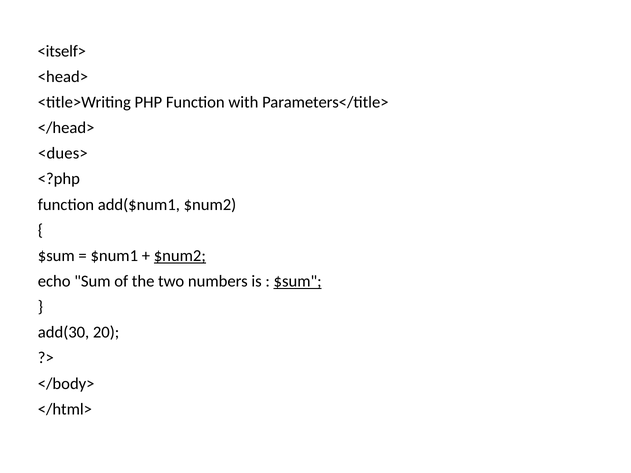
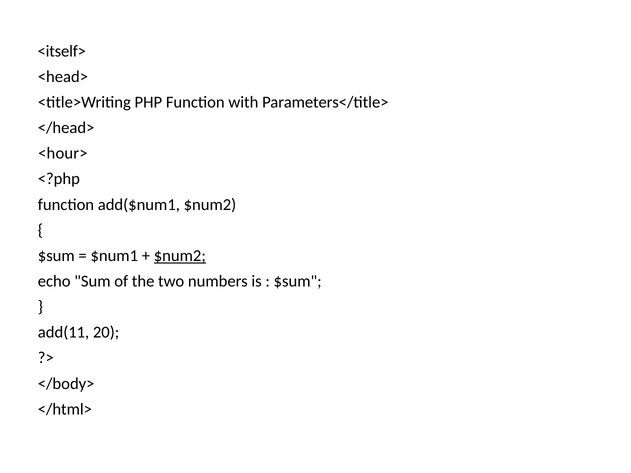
<dues>: <dues> -> <hour>
$sum at (298, 281) underline: present -> none
add(30: add(30 -> add(11
